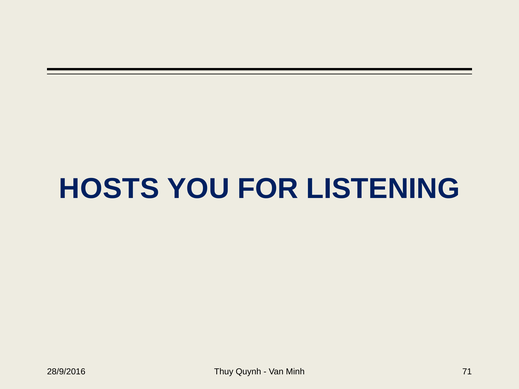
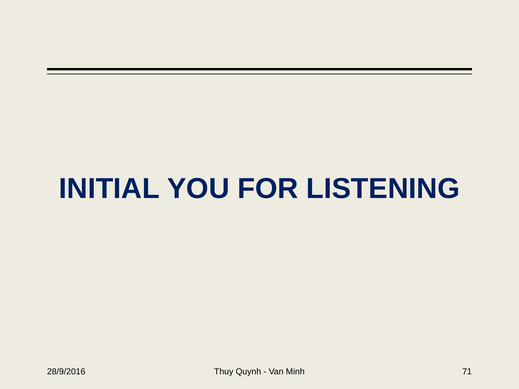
HOSTS: HOSTS -> INITIAL
